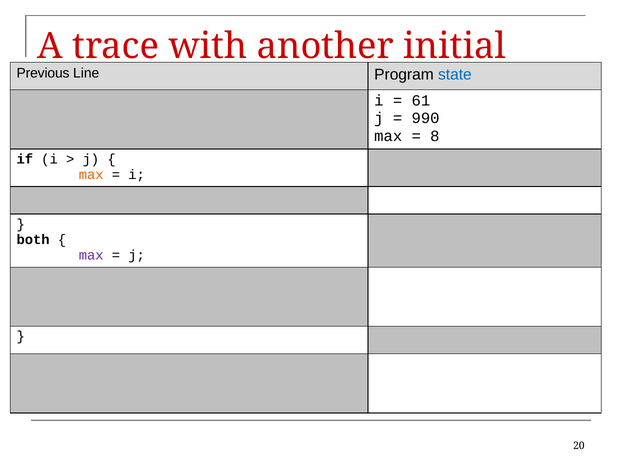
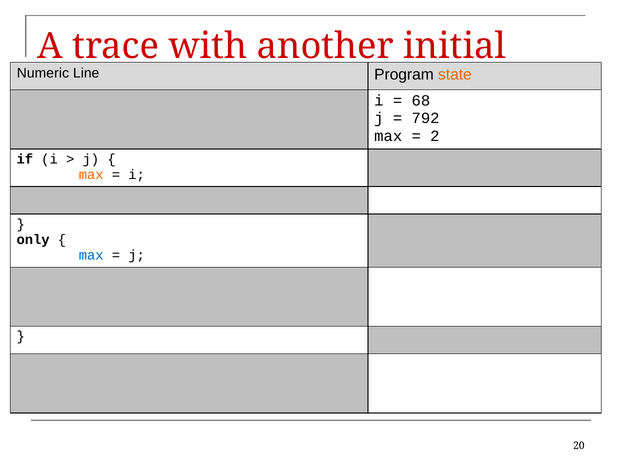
Previous: Previous -> Numeric
state at (455, 74) colour: blue -> orange
61: 61 -> 68
990: 990 -> 792
8: 8 -> 2
both: both -> only
max at (91, 255) colour: purple -> blue
